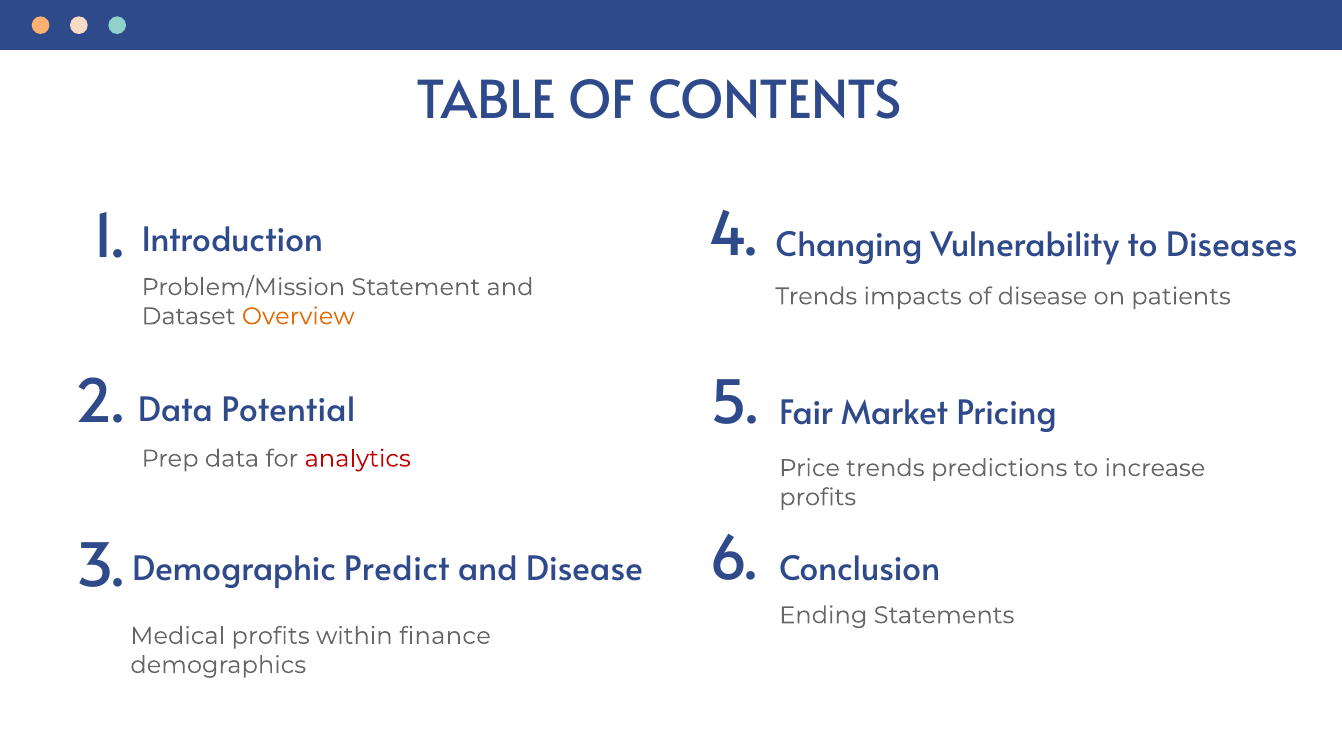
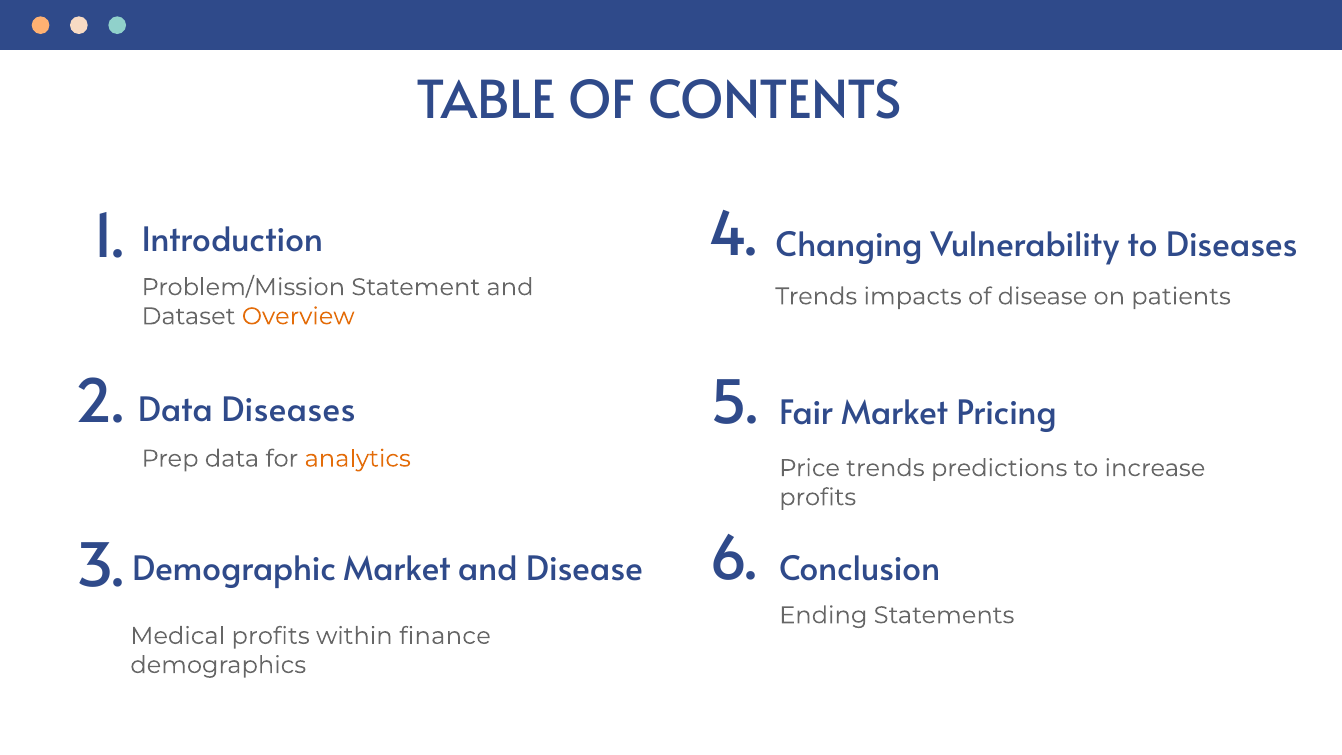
Data Potential: Potential -> Diseases
analytics colour: red -> orange
Demographic Predict: Predict -> Market
